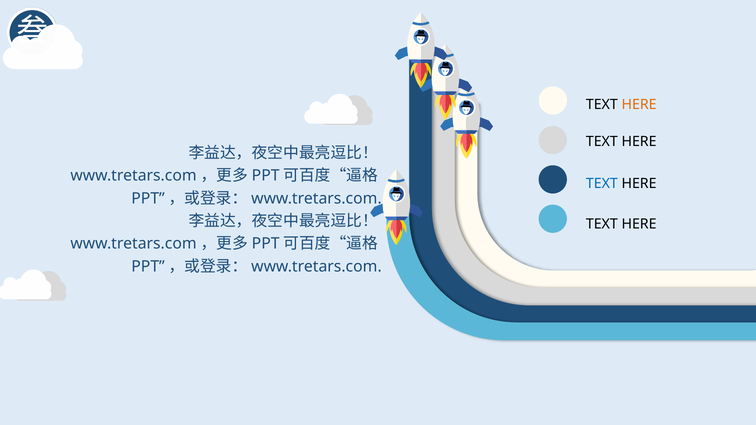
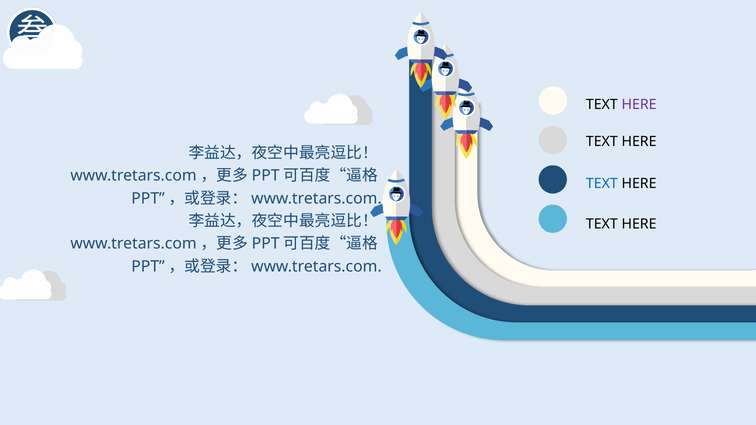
HERE at (639, 105) colour: orange -> purple
